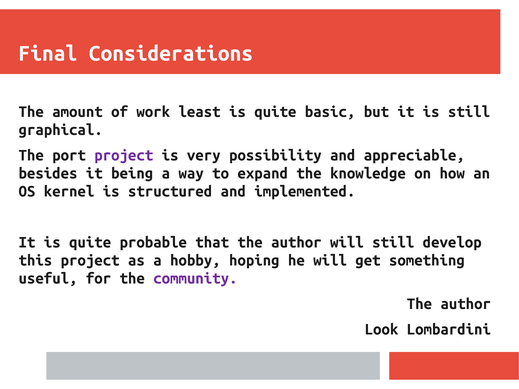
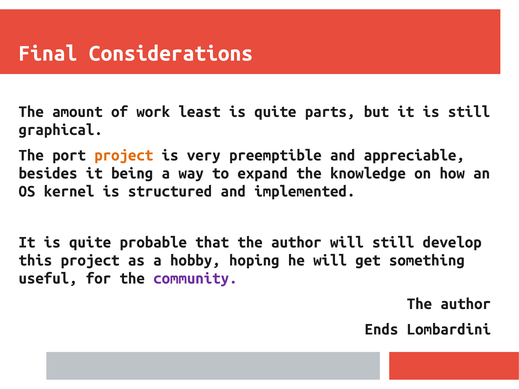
basic: basic -> parts
project at (124, 156) colour: purple -> orange
possibility: possibility -> preemptible
Look: Look -> Ends
